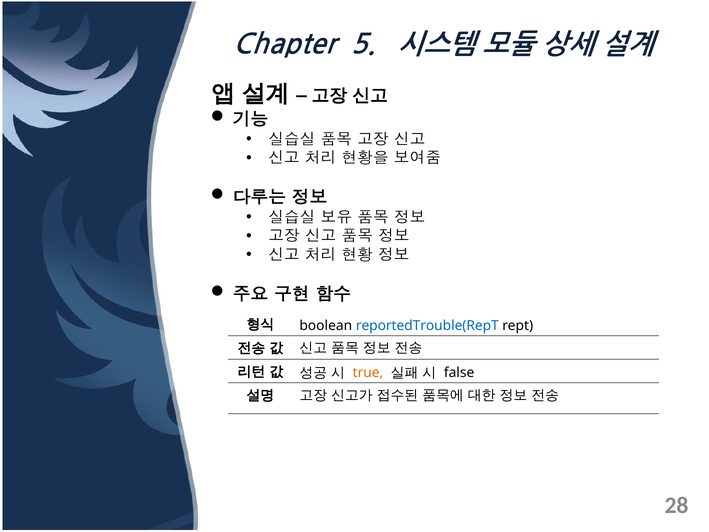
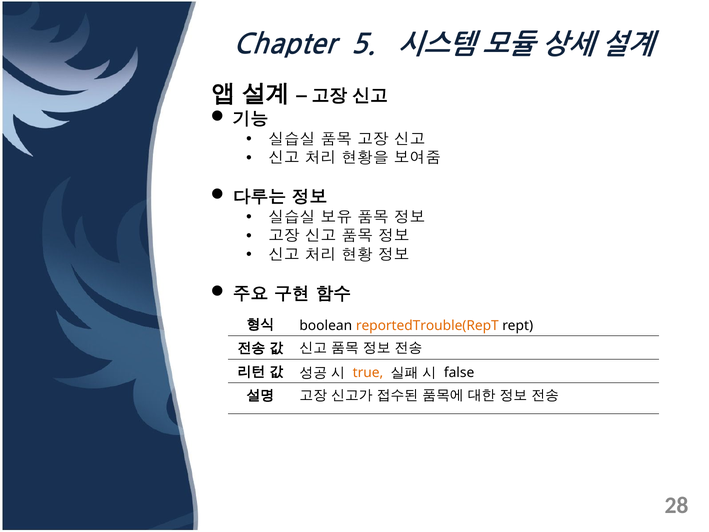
reportedTrouble(RepT colour: blue -> orange
